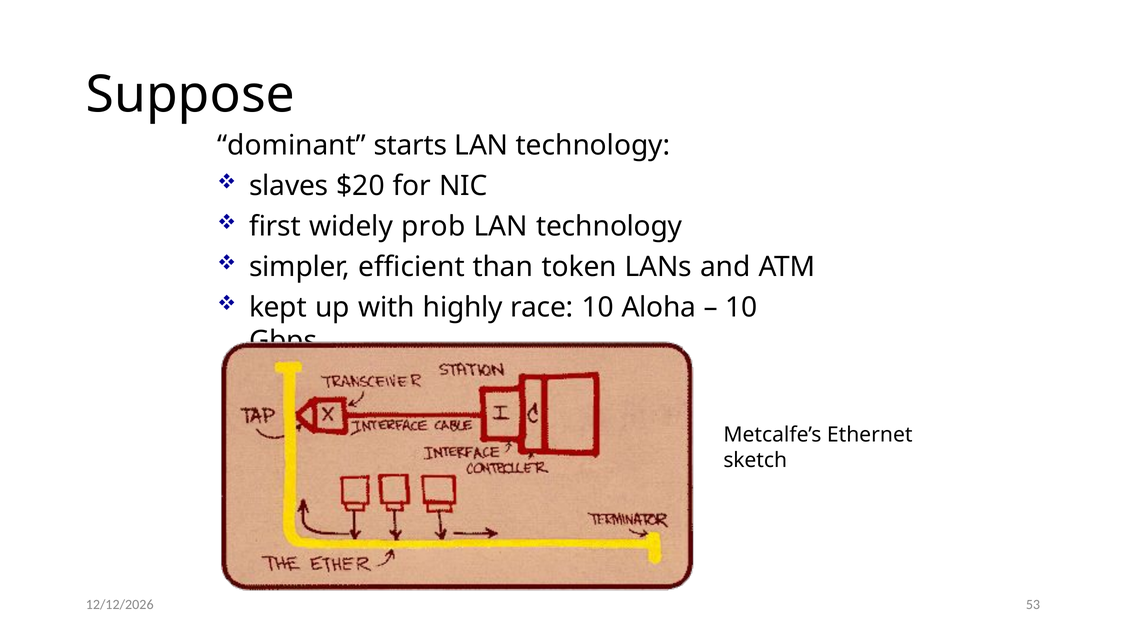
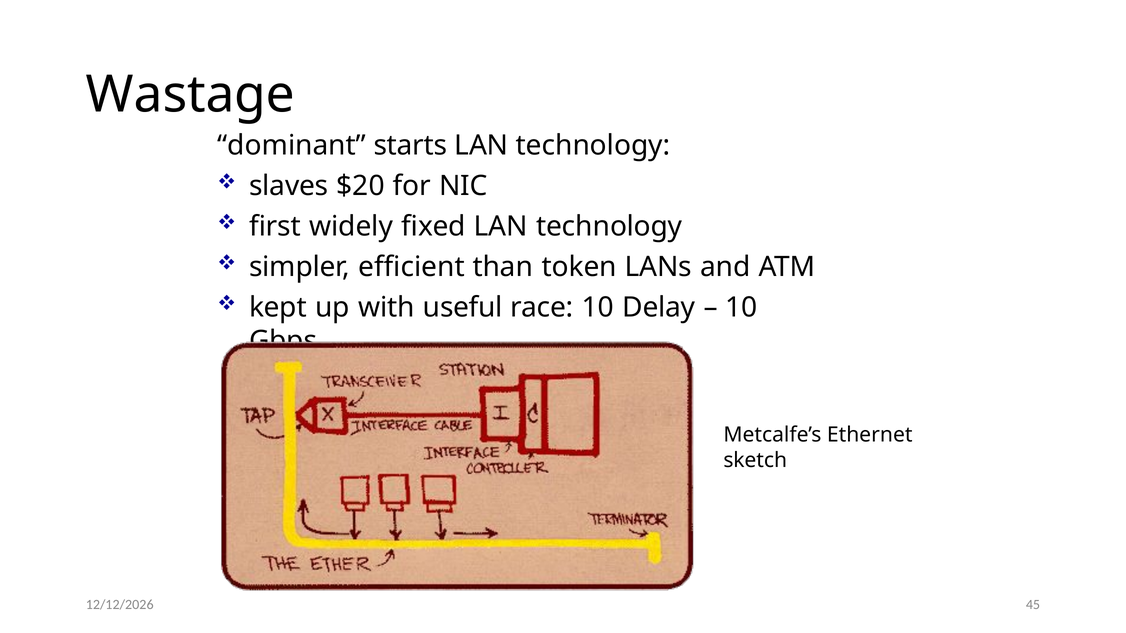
Suppose: Suppose -> Wastage
prob: prob -> fixed
highly: highly -> useful
Aloha: Aloha -> Delay
53: 53 -> 45
